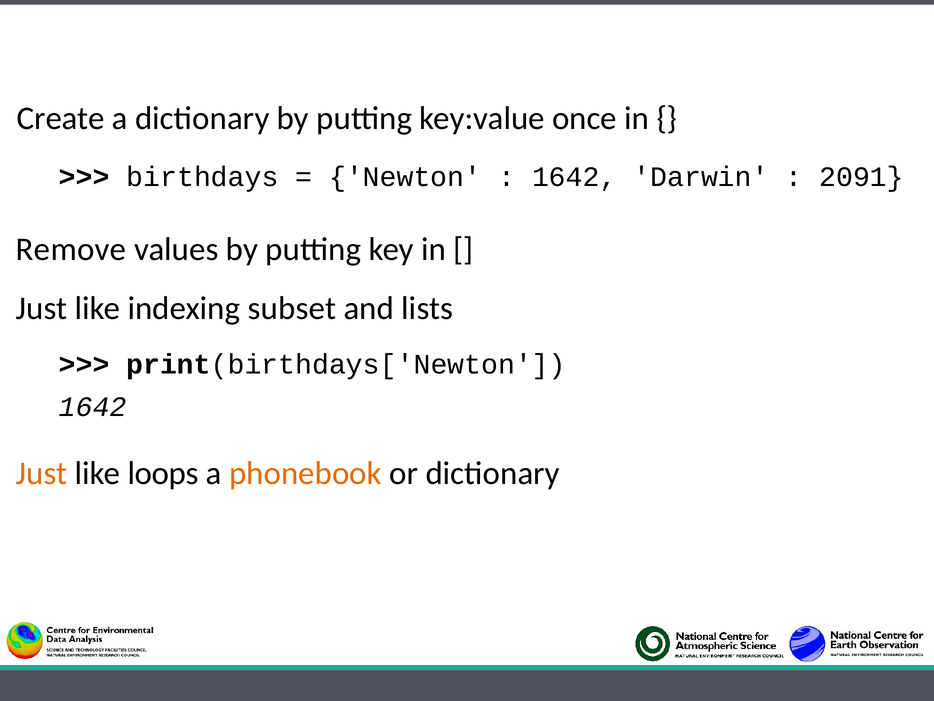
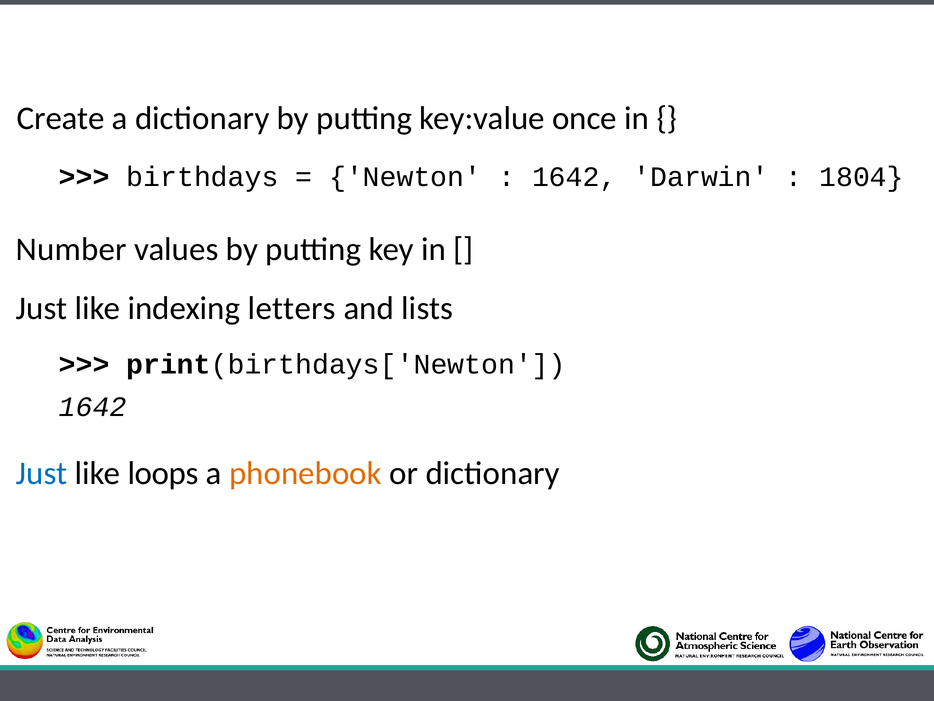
2091: 2091 -> 1804
Remove: Remove -> Number
subset: subset -> letters
Just at (42, 473) colour: orange -> blue
